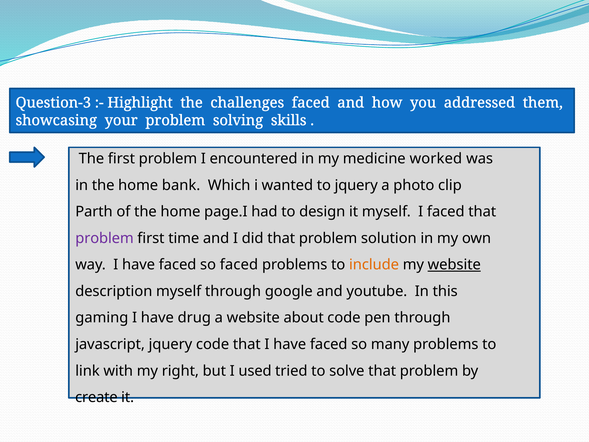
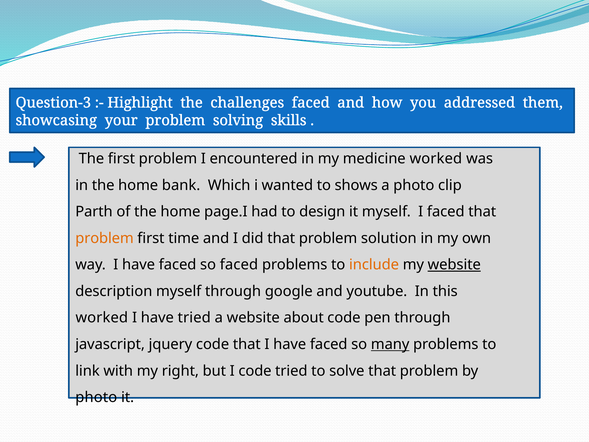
to jquery: jquery -> shows
problem at (105, 238) colour: purple -> orange
gaming at (102, 318): gaming -> worked
have drug: drug -> tried
many underline: none -> present
I used: used -> code
create at (96, 397): create -> photo
